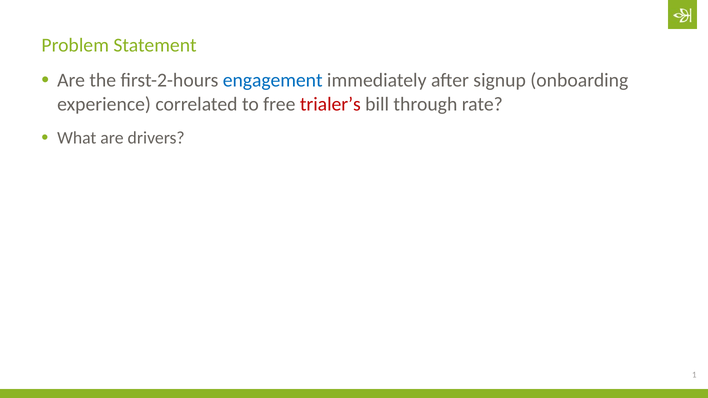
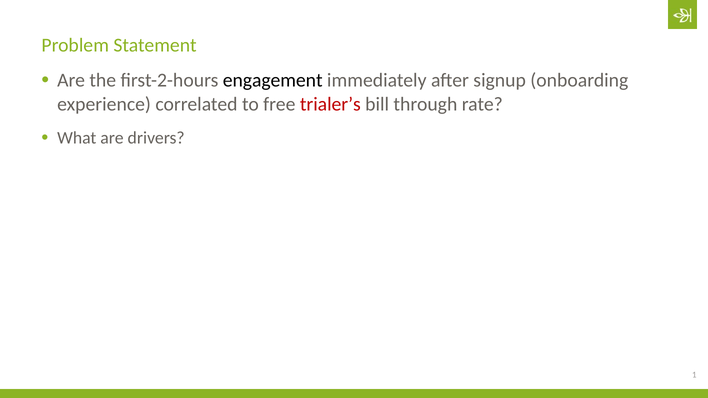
engagement colour: blue -> black
